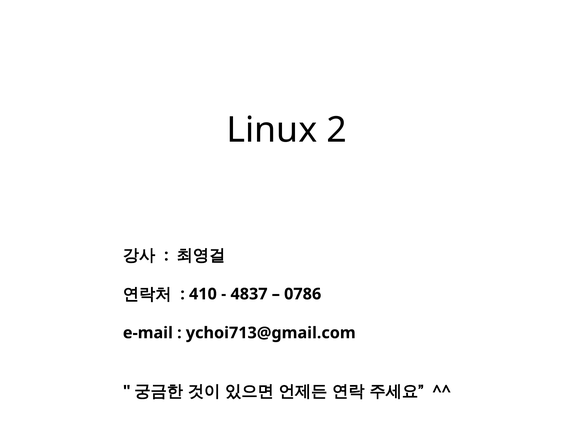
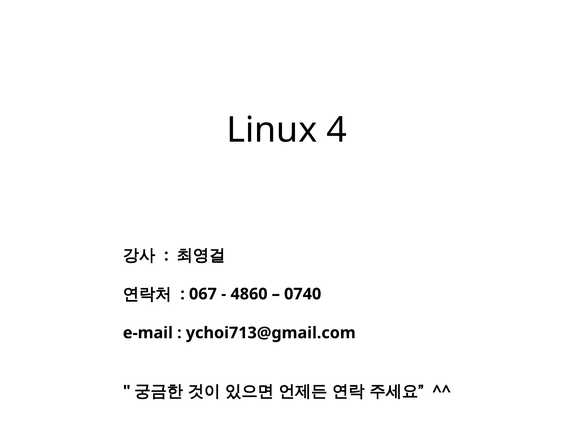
2: 2 -> 4
410: 410 -> 067
4837: 4837 -> 4860
0786: 0786 -> 0740
